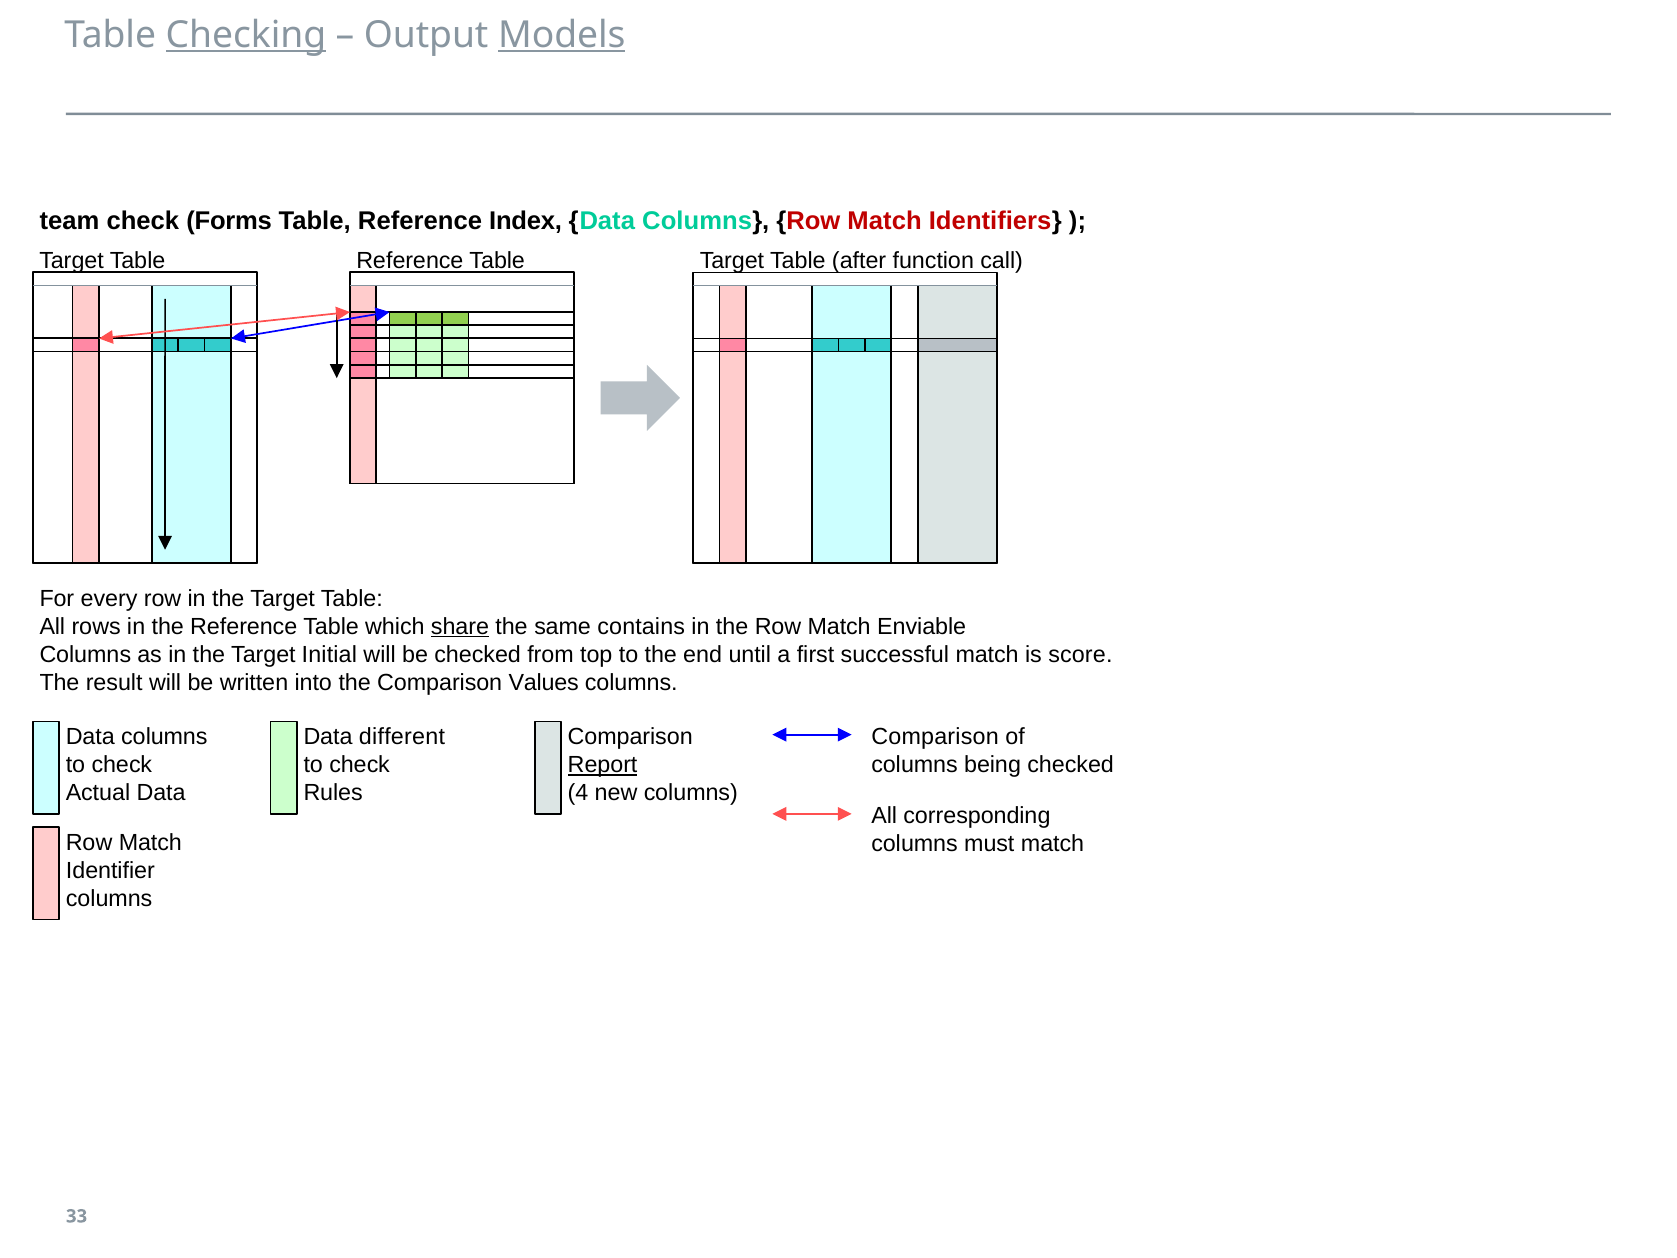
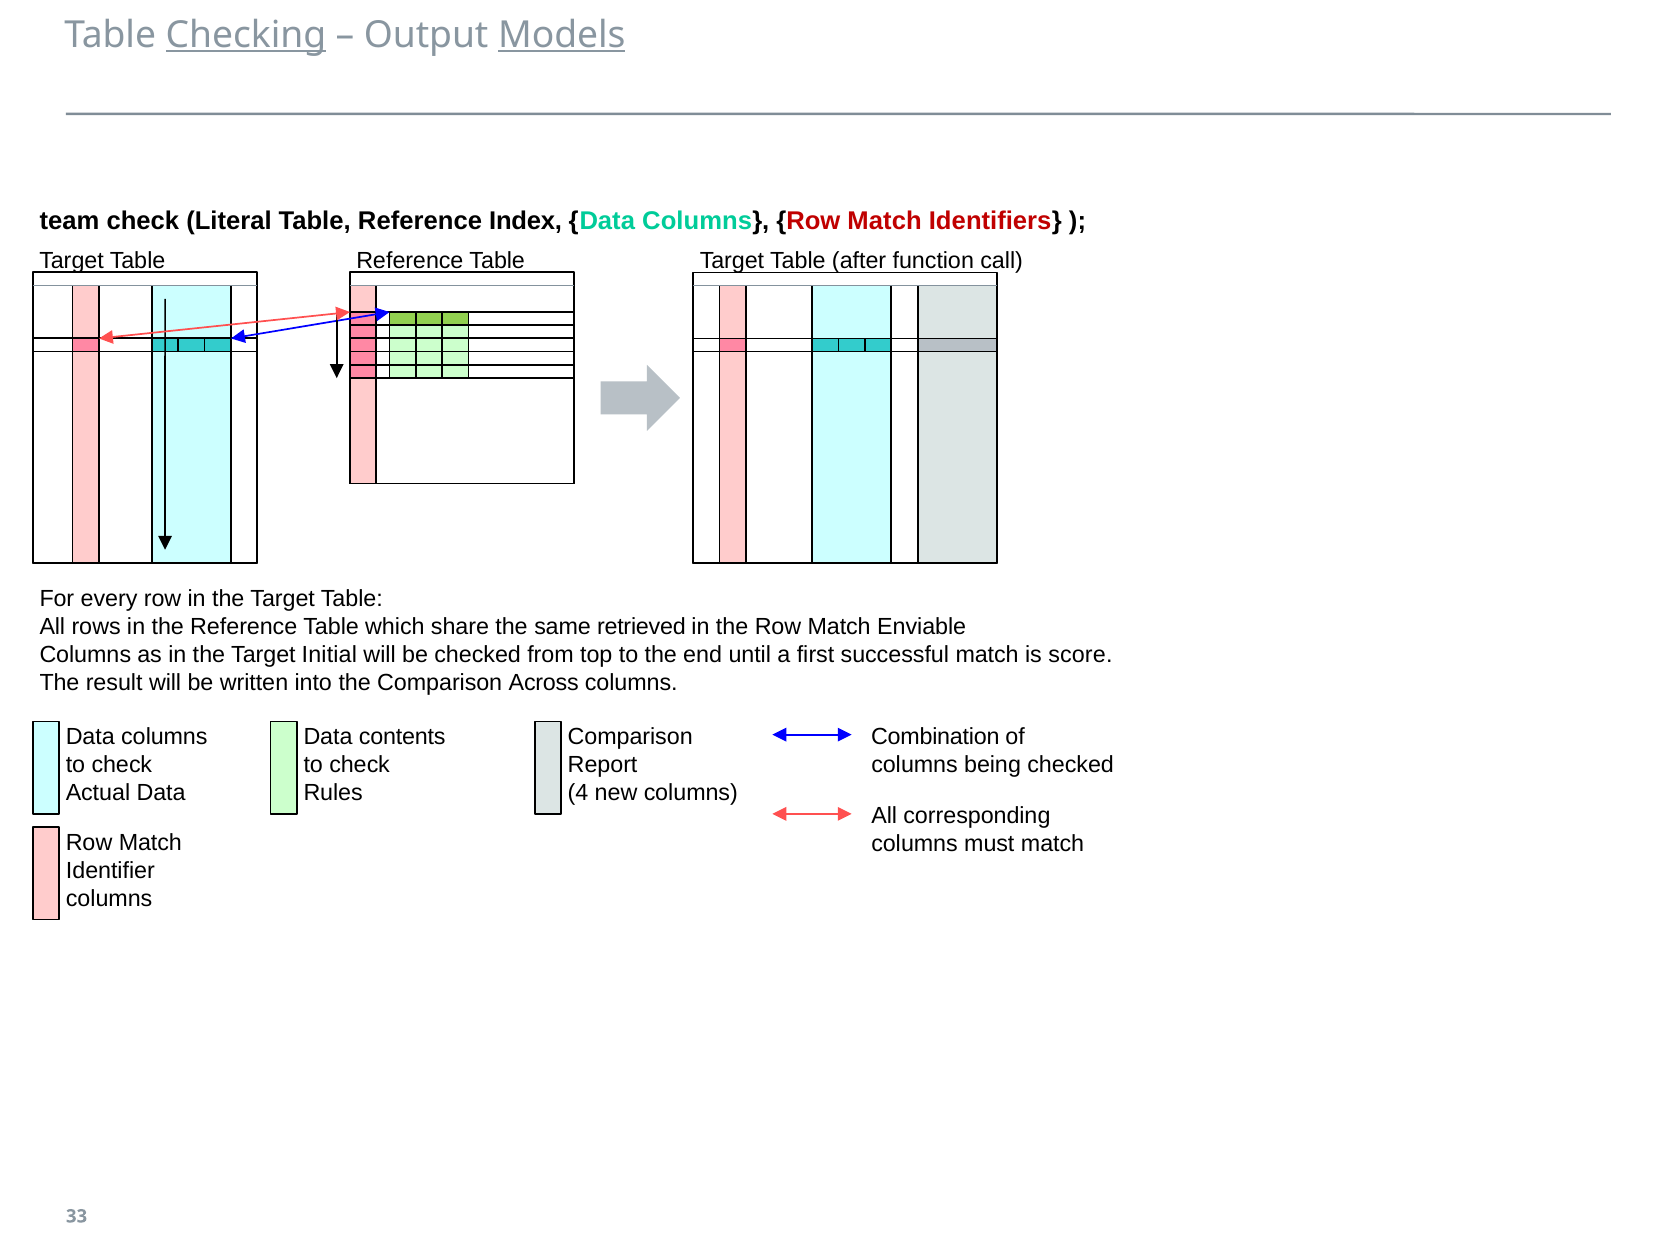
Forms: Forms -> Literal
share underline: present -> none
contains: contains -> retrieved
Values: Values -> Across
different: different -> contents
Comparison at (935, 737): Comparison -> Combination
Report underline: present -> none
